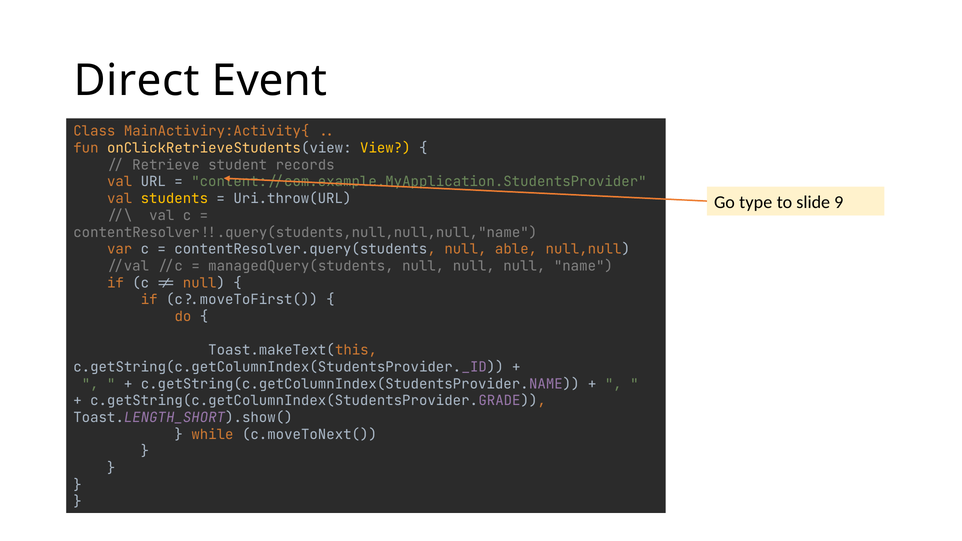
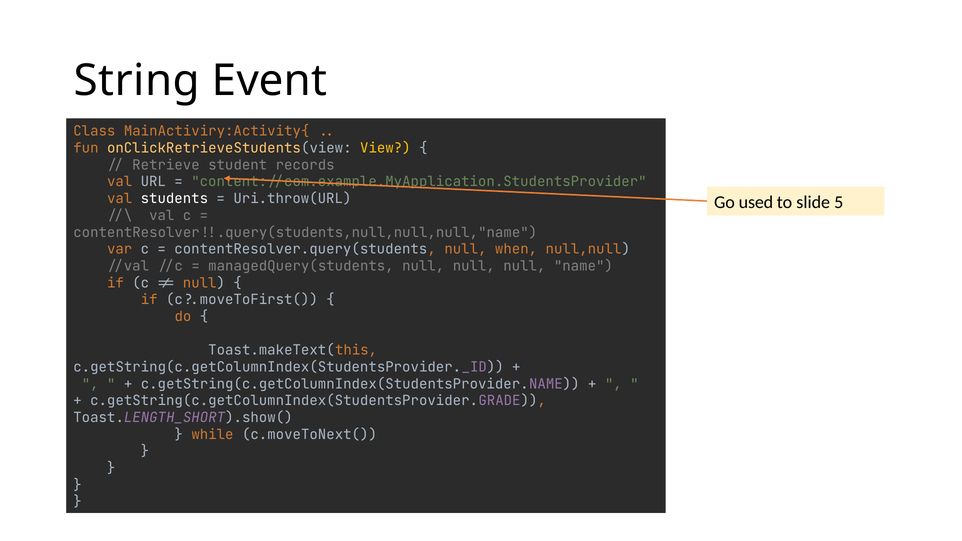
Direct: Direct -> String
students colour: yellow -> white
type: type -> used
9: 9 -> 5
able: able -> when
